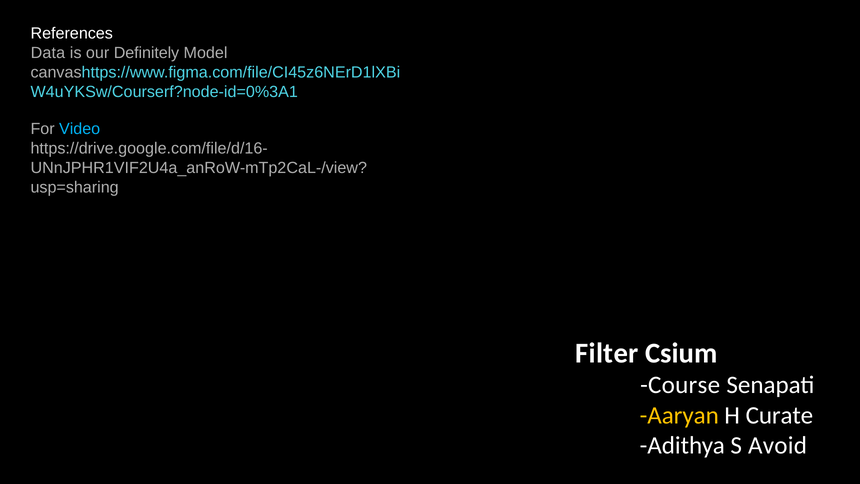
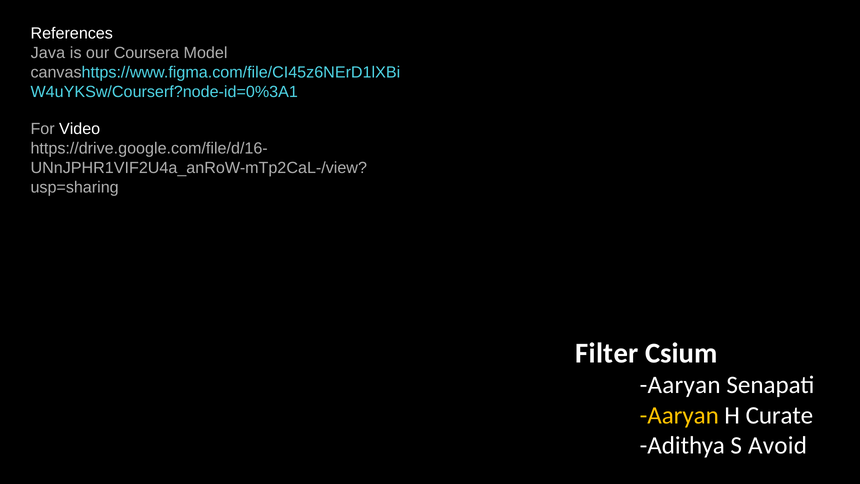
Data: Data -> Java
Definitely: Definitely -> Coursera
Video colour: light blue -> white
Course at (680, 385): Course -> Aaryan
